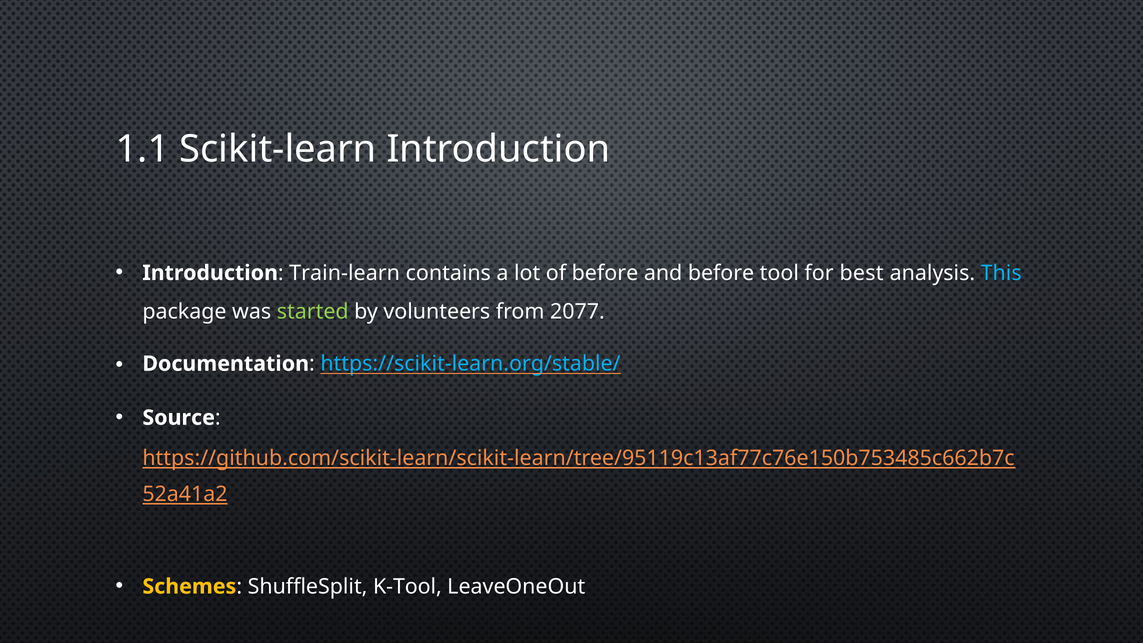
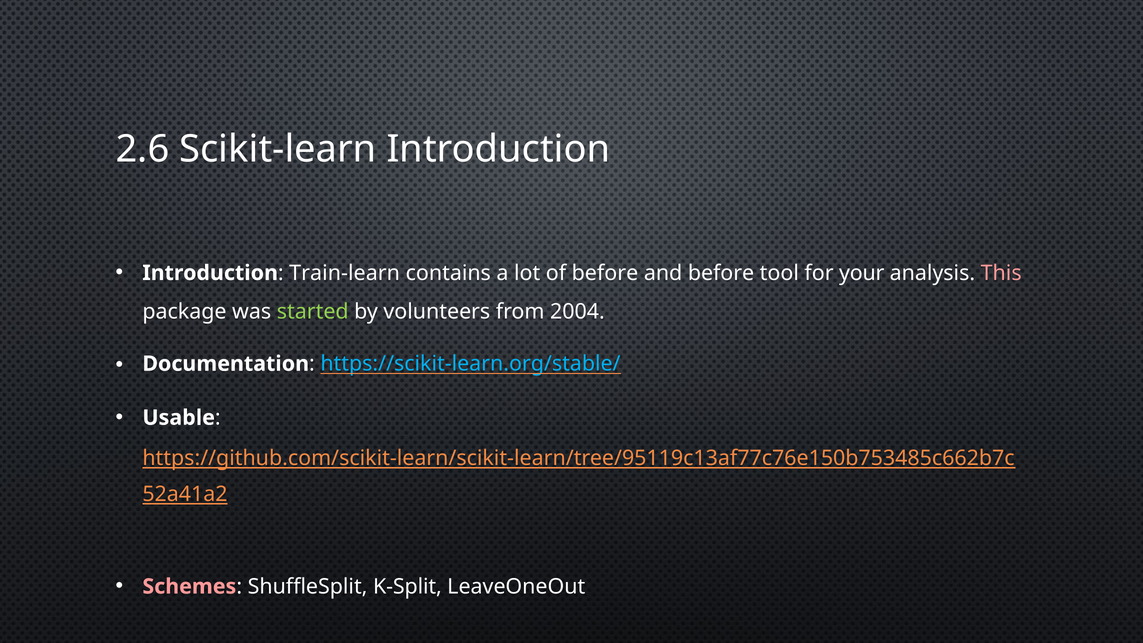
1.1: 1.1 -> 2.6
best: best -> your
This colour: light blue -> pink
2077: 2077 -> 2004
Source: Source -> Usable
Schemes colour: yellow -> pink
K-Tool: K-Tool -> K-Split
